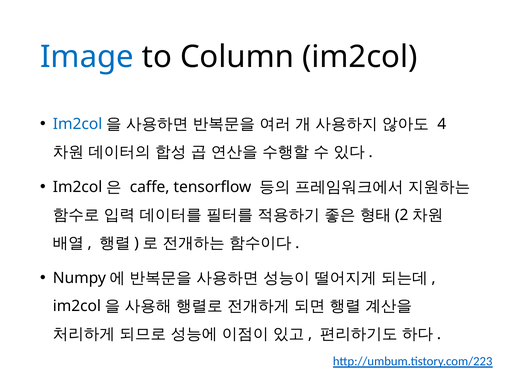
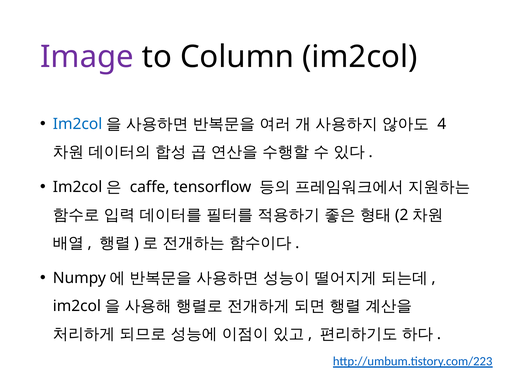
Image colour: blue -> purple
